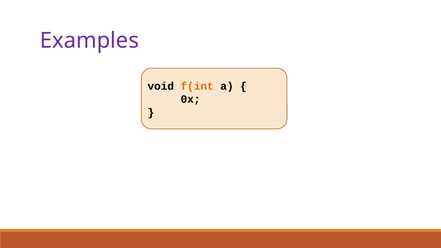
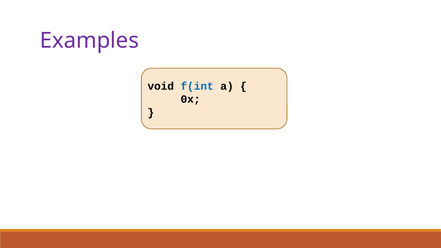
f(int colour: orange -> blue
